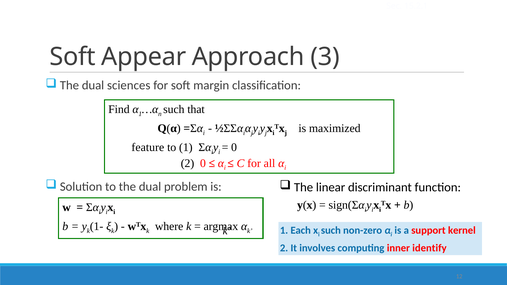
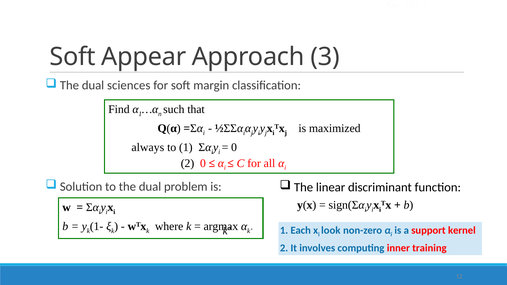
feature: feature -> always
such at (331, 231): such -> look
identify: identify -> training
